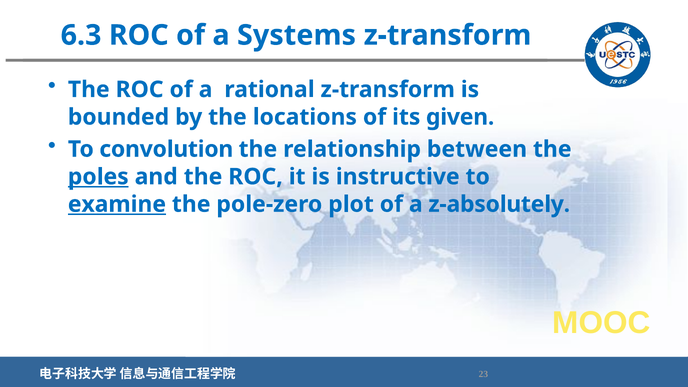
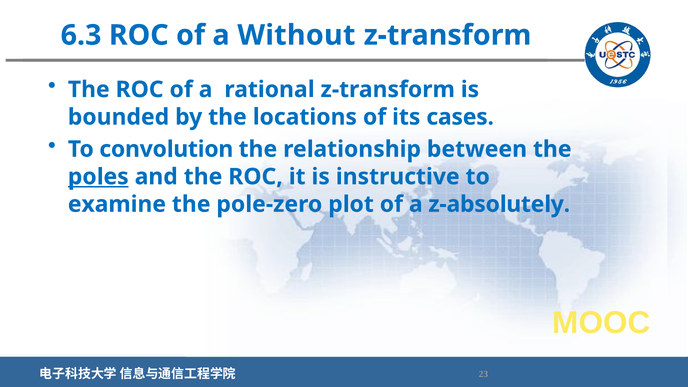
Systems: Systems -> Without
given: given -> cases
examine underline: present -> none
